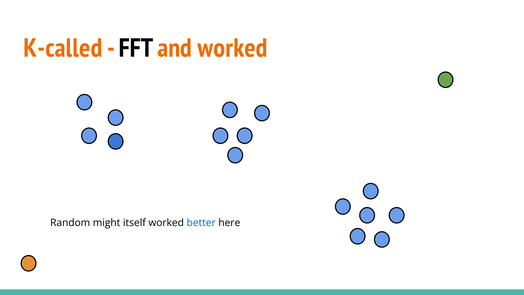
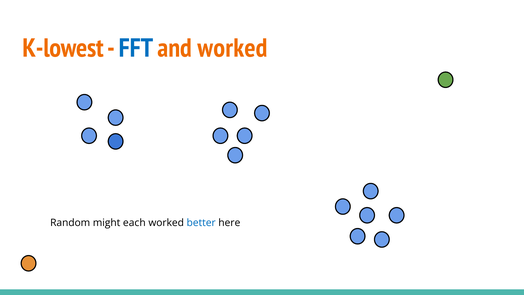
K-called: K-called -> K-lowest
FFT colour: black -> blue
itself: itself -> each
